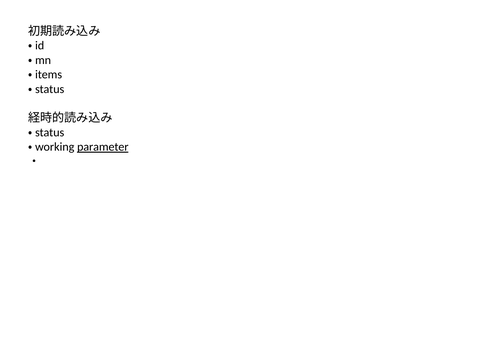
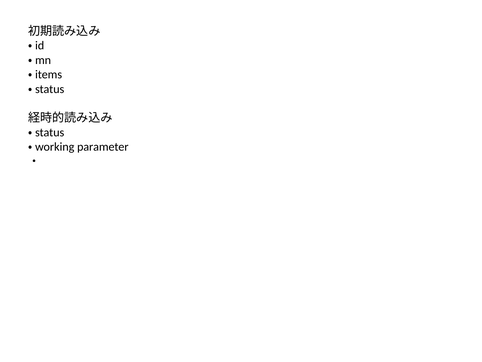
parameter underline: present -> none
